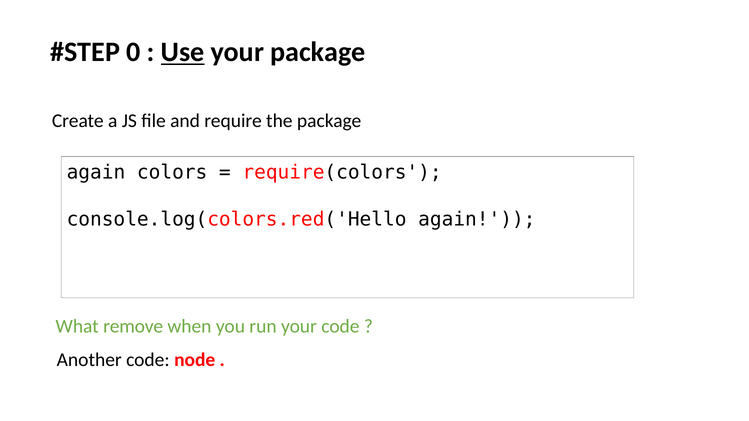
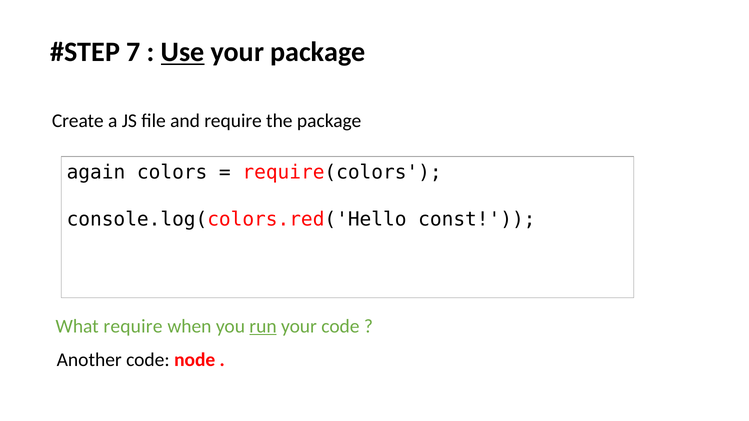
0: 0 -> 7
console.log(colors.red('Hello again: again -> const
What remove: remove -> require
run underline: none -> present
